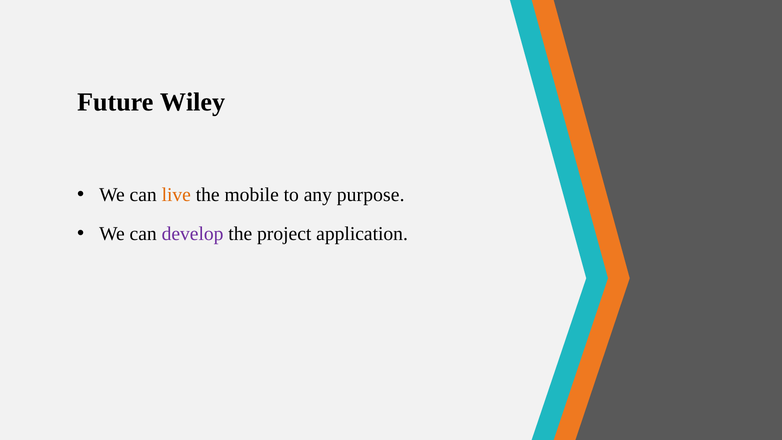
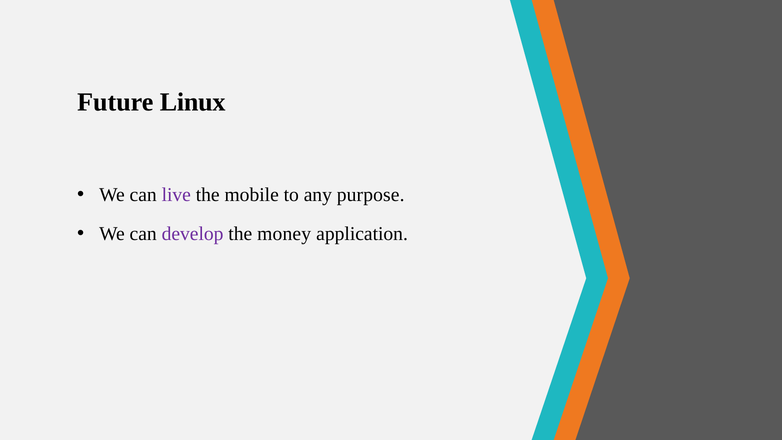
Wiley: Wiley -> Linux
live colour: orange -> purple
project: project -> money
